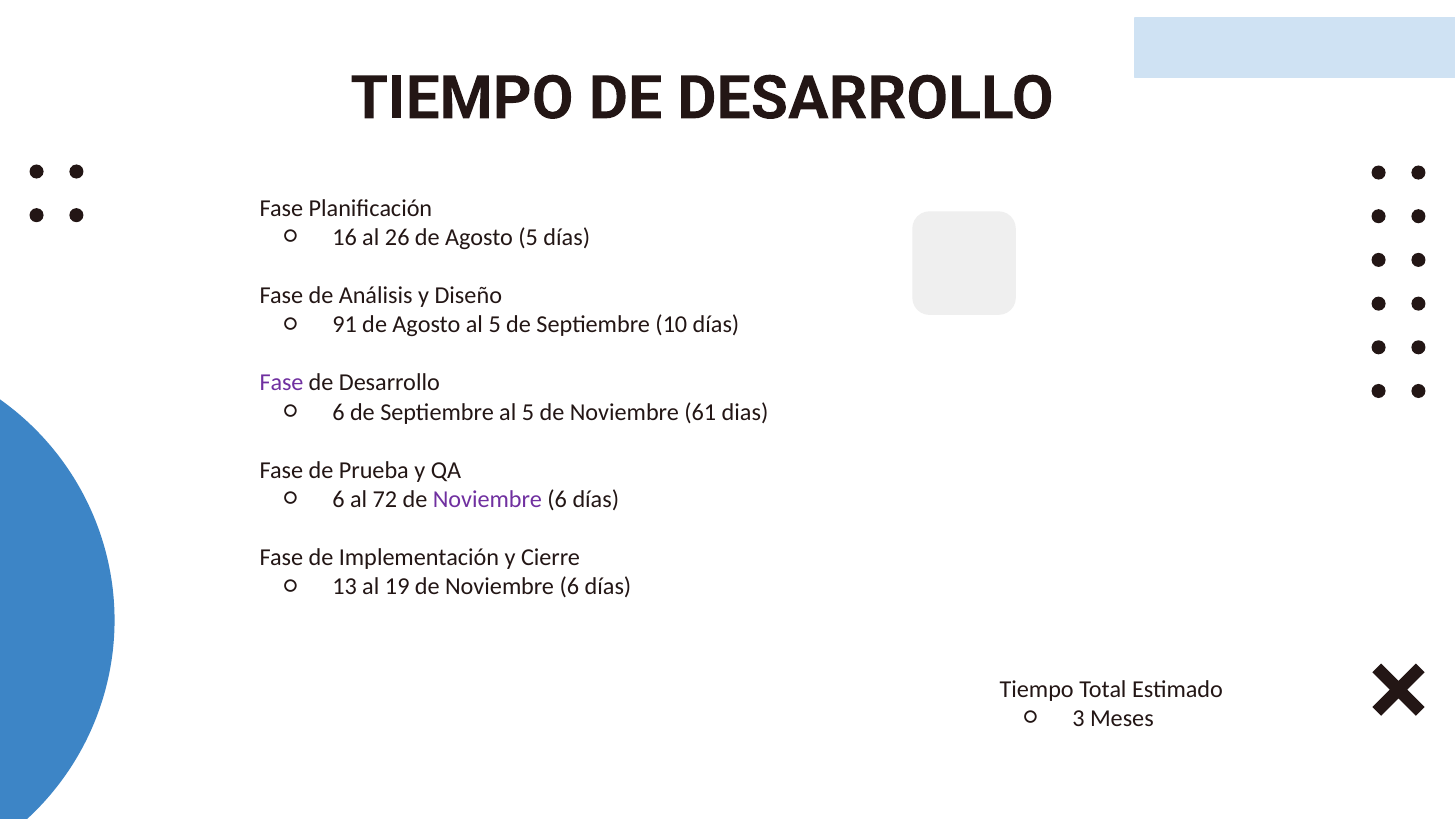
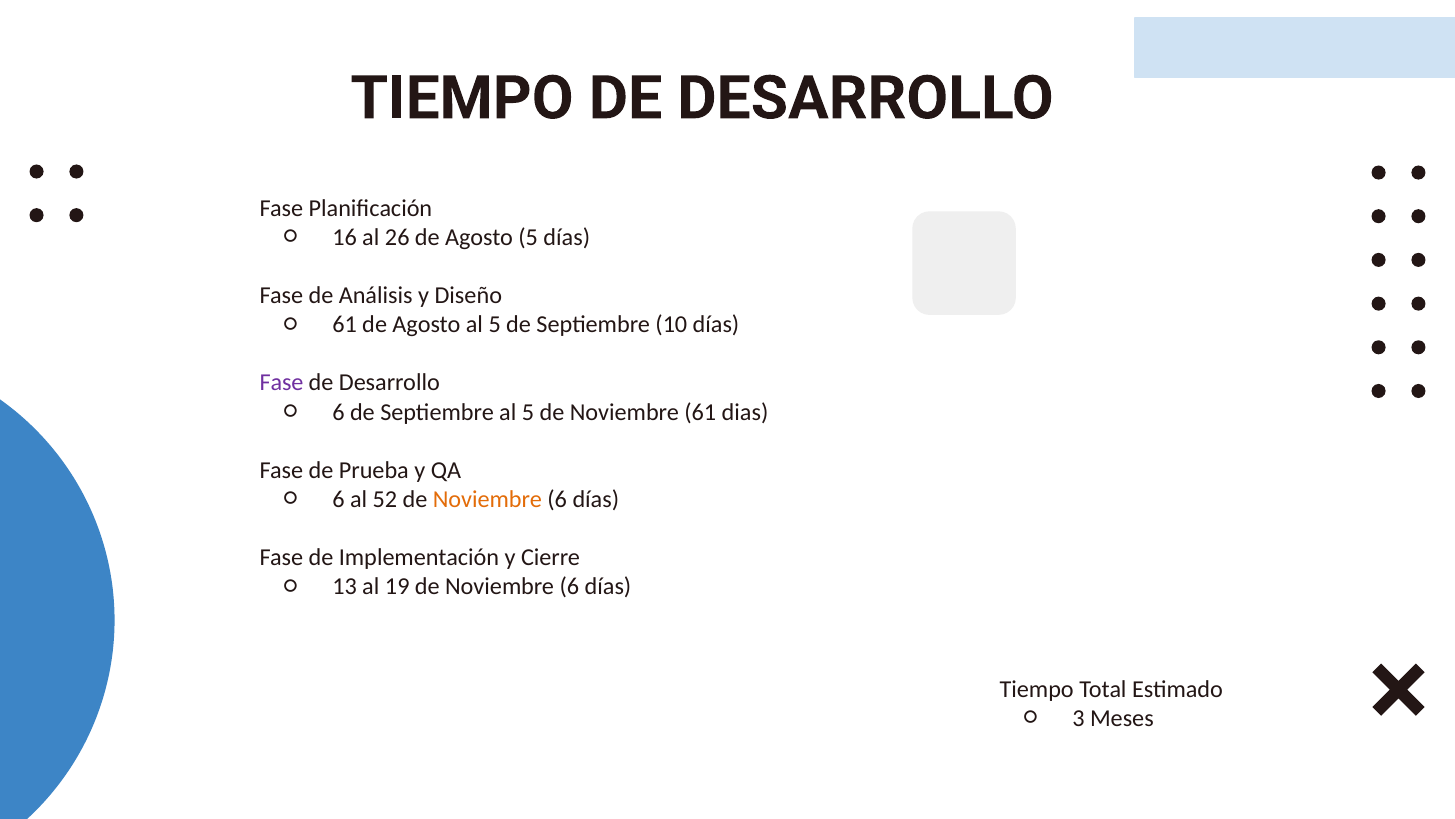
91 at (345, 325): 91 -> 61
72: 72 -> 52
Noviembre at (487, 499) colour: purple -> orange
